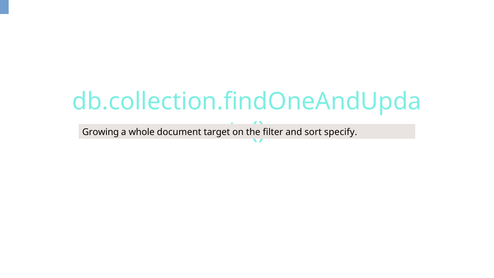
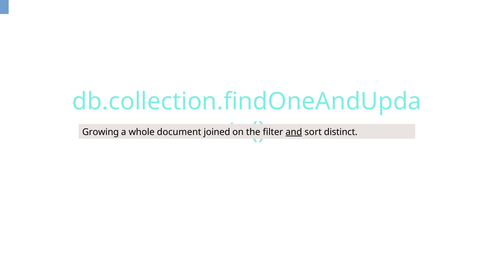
target: target -> joined
and underline: none -> present
specify: specify -> distinct
